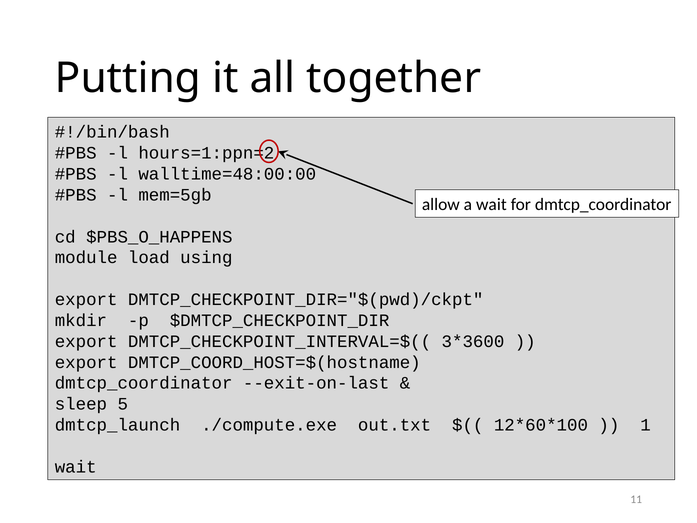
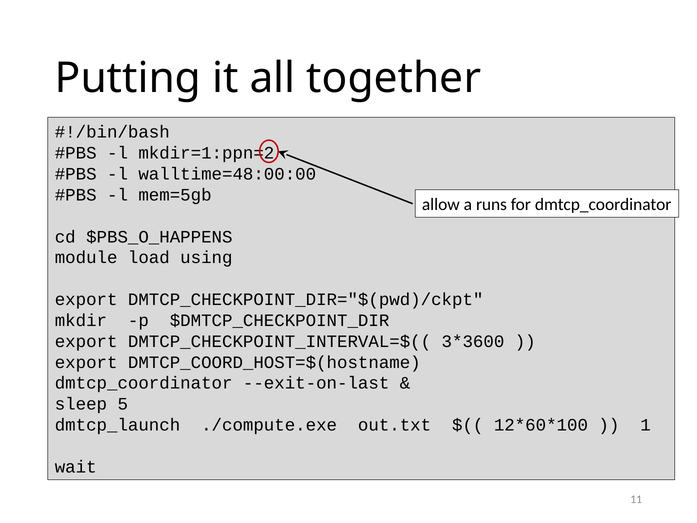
hours=1:ppn=2: hours=1:ppn=2 -> mkdir=1:ppn=2
a wait: wait -> runs
